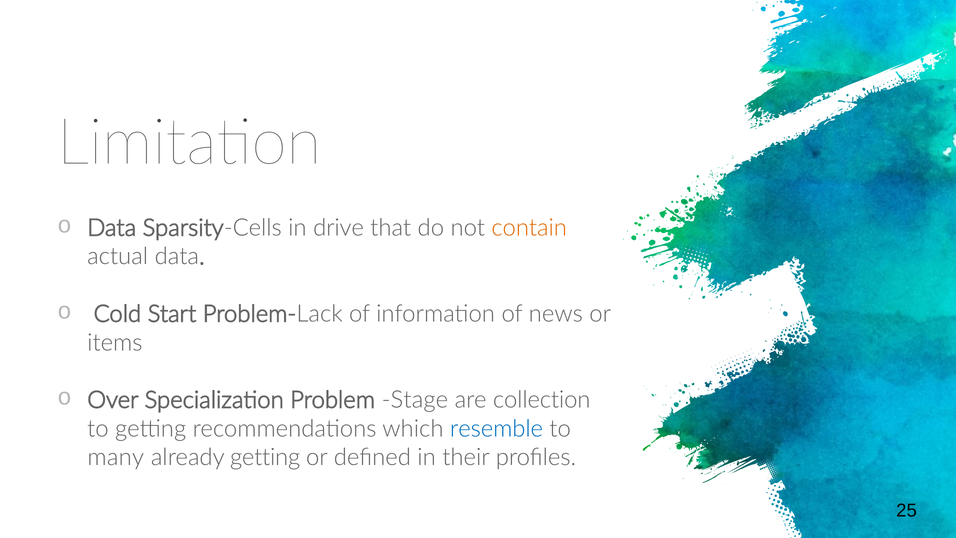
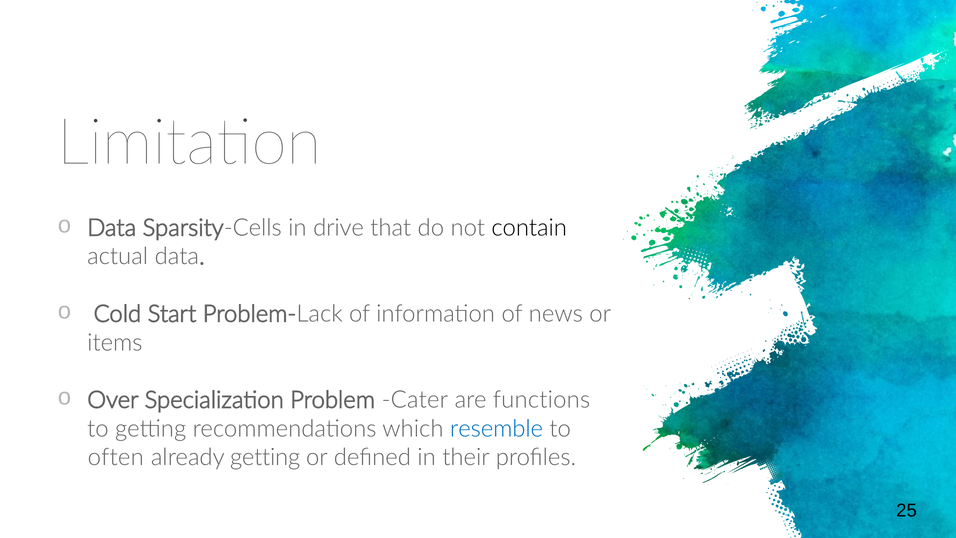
contain colour: orange -> black
Stage: Stage -> Cater
collection: collection -> functions
many: many -> often
